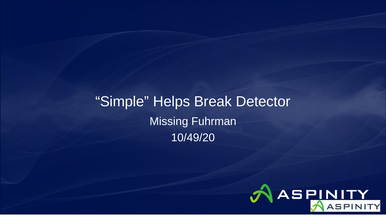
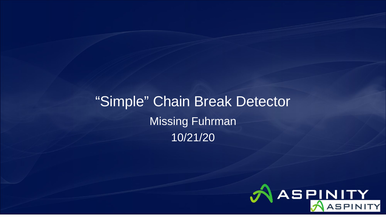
Helps: Helps -> Chain
10/49/20: 10/49/20 -> 10/21/20
